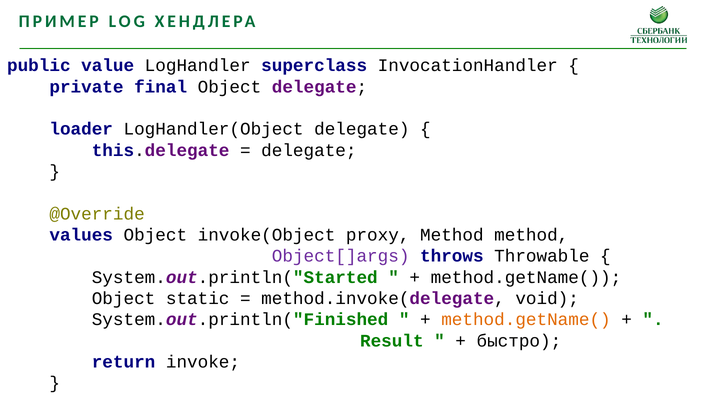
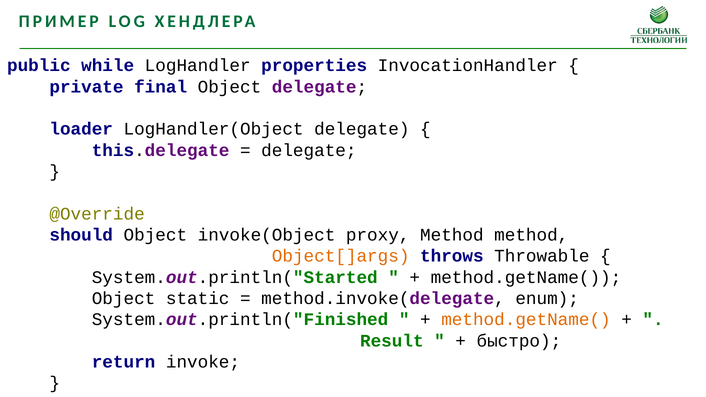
value: value -> while
superclass: superclass -> properties
values: values -> should
Object[]args colour: purple -> orange
void: void -> enum
